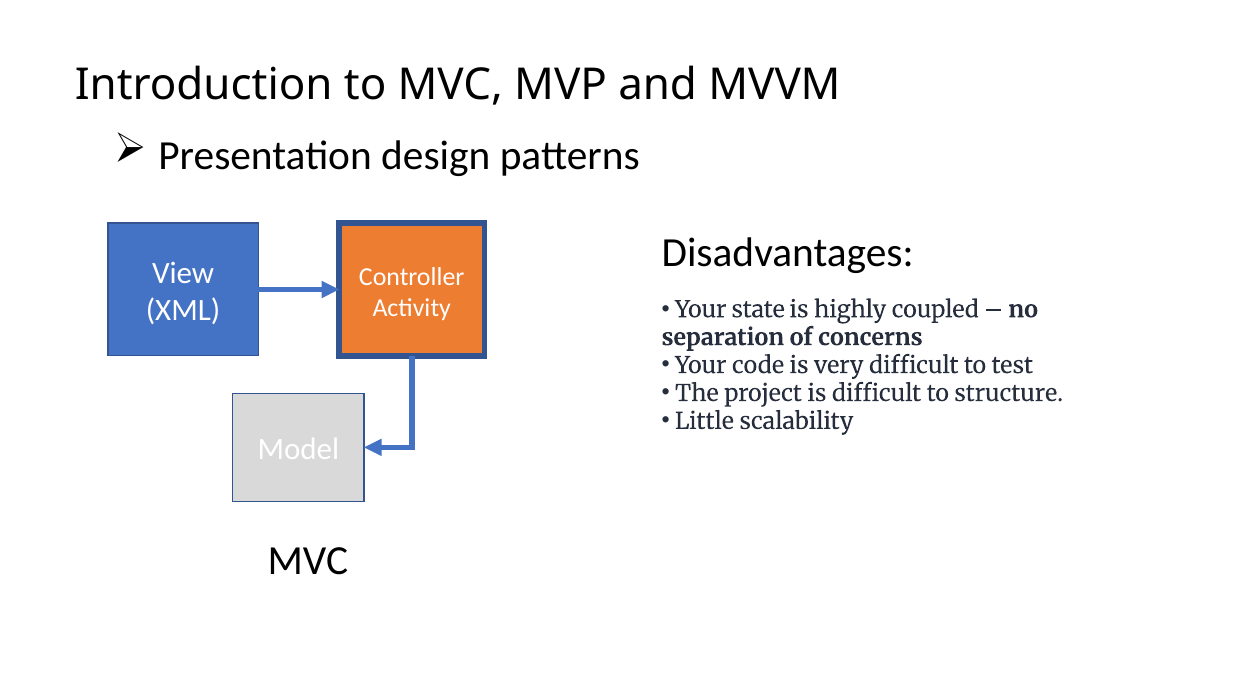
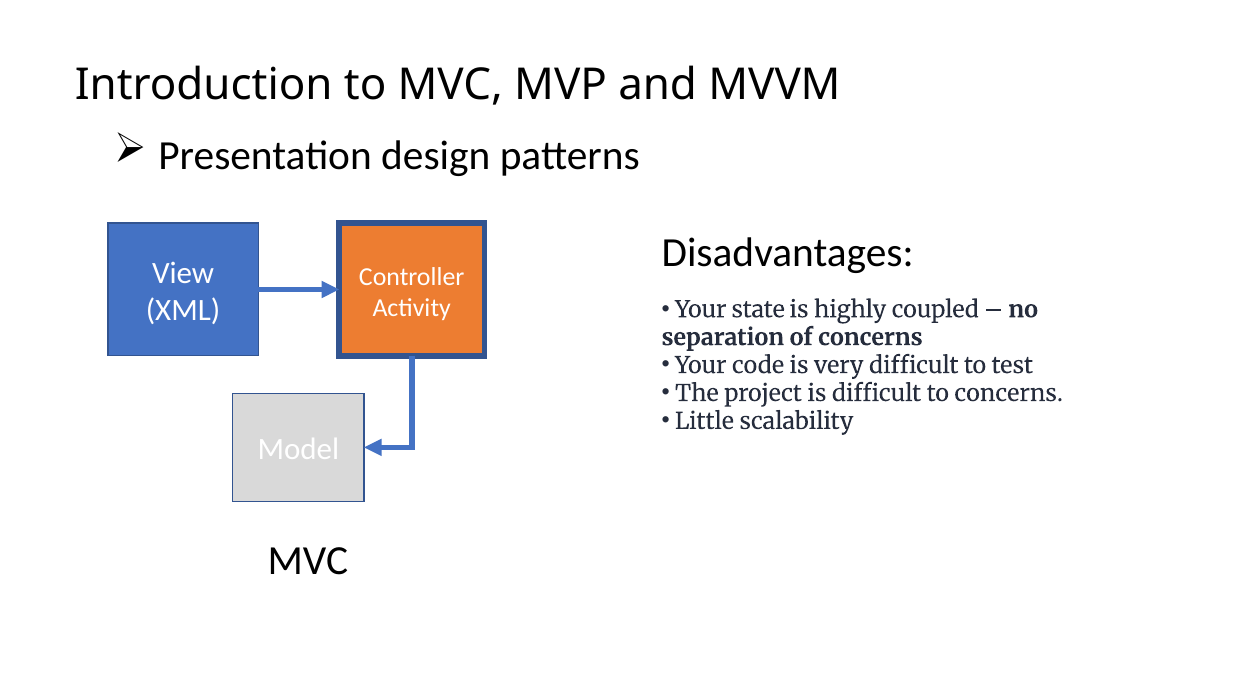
to structure: structure -> concerns
